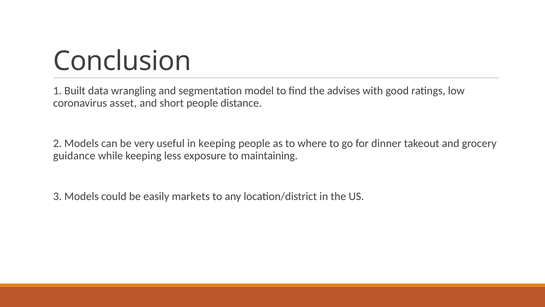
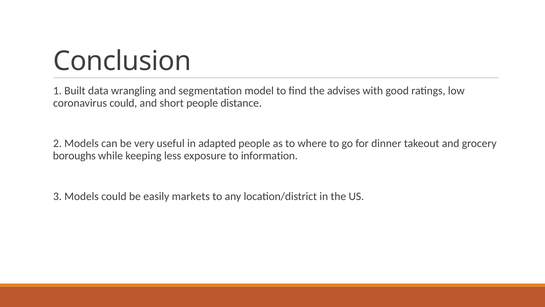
coronavirus asset: asset -> could
in keeping: keeping -> adapted
guidance: guidance -> boroughs
maintaining: maintaining -> information
